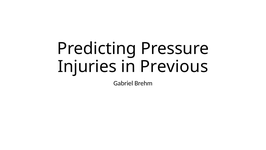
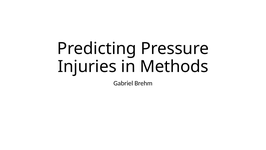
Previous: Previous -> Methods
